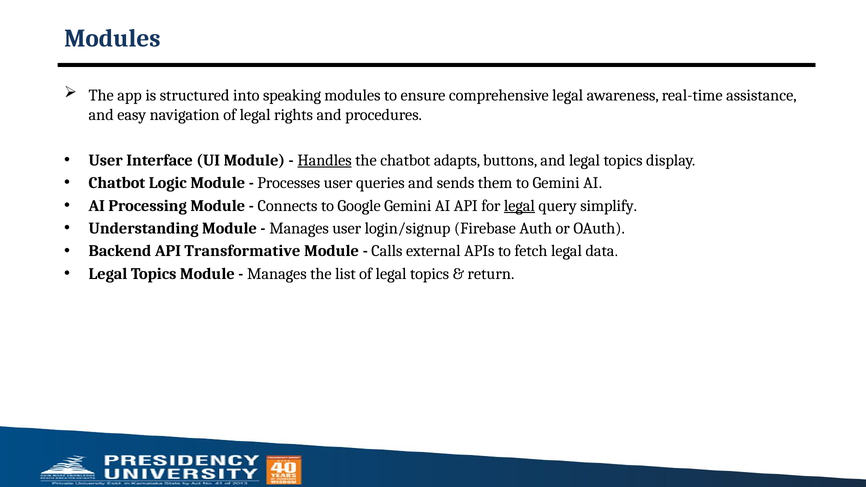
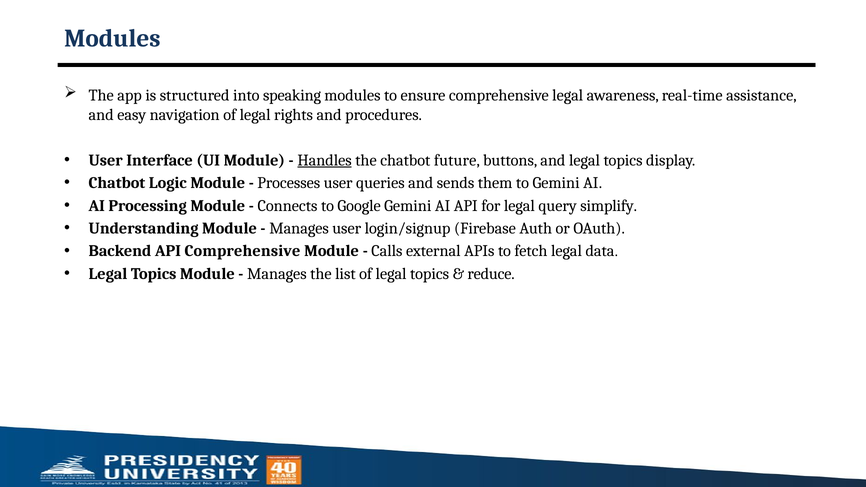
adapts: adapts -> future
legal at (519, 206) underline: present -> none
API Transformative: Transformative -> Comprehensive
return: return -> reduce
